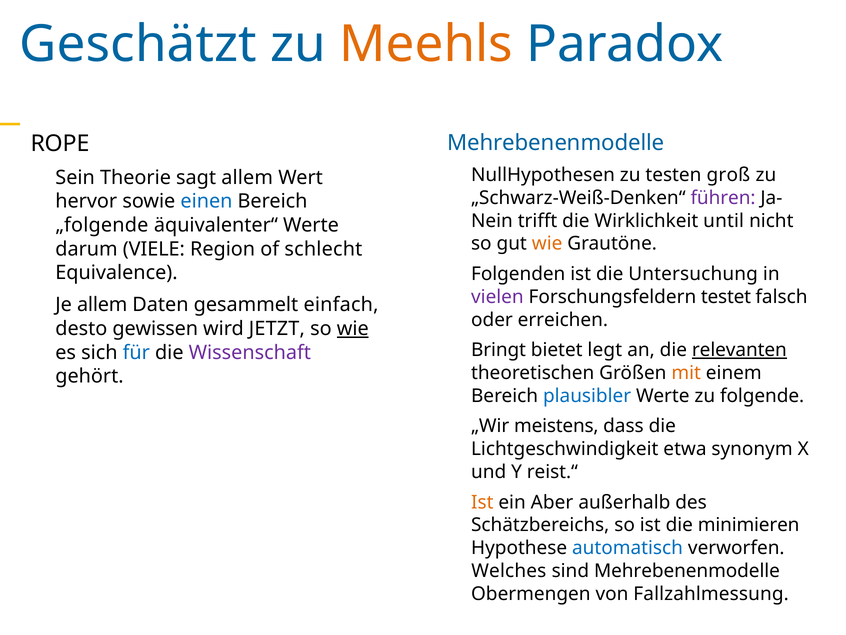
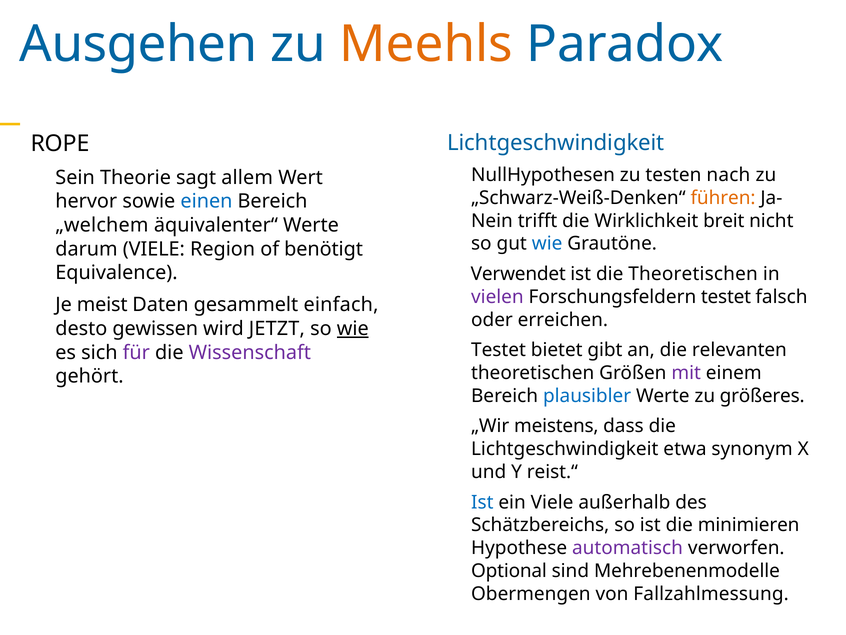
Geschätzt: Geschätzt -> Ausgehen
Mehrebenenmodelle at (556, 143): Mehrebenenmodelle -> Lichtgeschwindigkeit
groß: groß -> nach
führen colour: purple -> orange
until: until -> breit
„folgende: „folgende -> „welchem
wie at (547, 244) colour: orange -> blue
schlecht: schlecht -> benötigt
Folgenden: Folgenden -> Verwendet
die Untersuchung: Untersuchung -> Theoretischen
Je allem: allem -> meist
Bringt at (499, 350): Bringt -> Testet
legt: legt -> gibt
relevanten underline: present -> none
für colour: blue -> purple
mit colour: orange -> purple
folgende: folgende -> größeres
Ist at (482, 502) colour: orange -> blue
ein Aber: Aber -> Viele
automatisch colour: blue -> purple
Welches: Welches -> Optional
